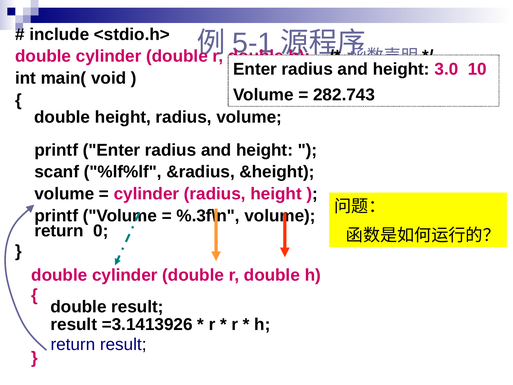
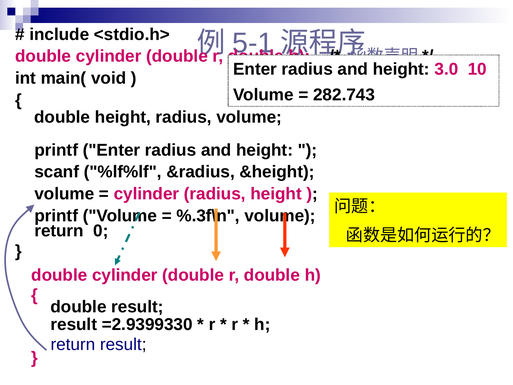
=3.1413926: =3.1413926 -> =2.9399330
